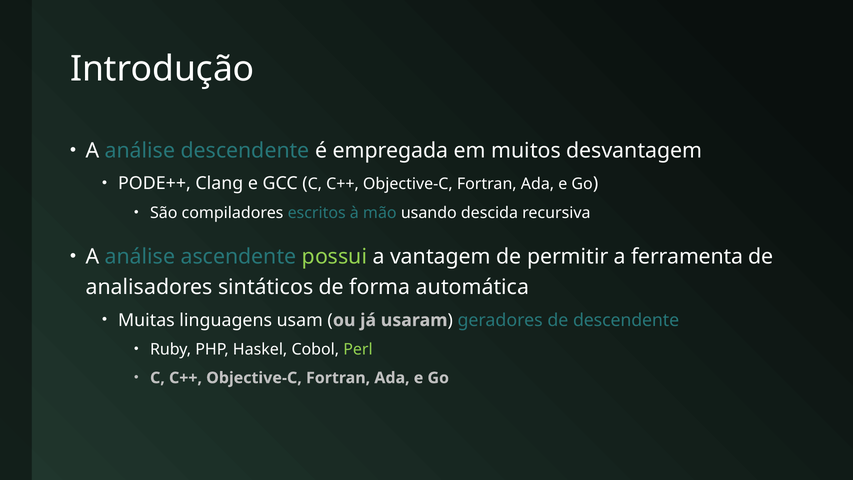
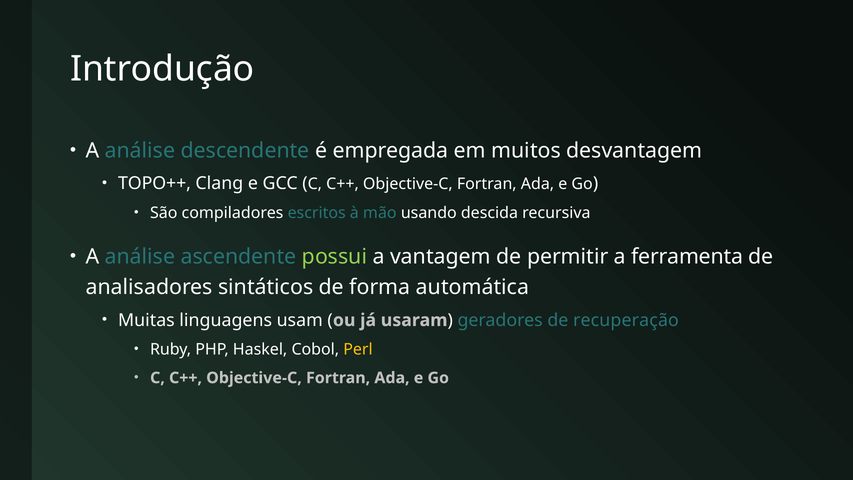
PODE++: PODE++ -> TOPO++
de descendente: descendente -> recuperação
Perl colour: light green -> yellow
